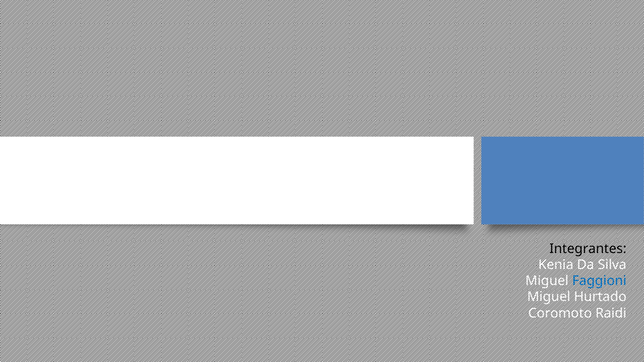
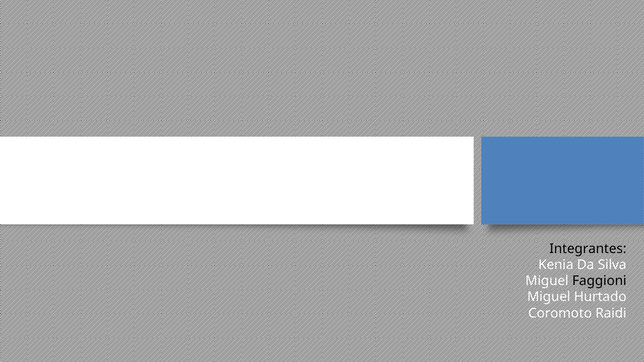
Faggioni colour: blue -> black
